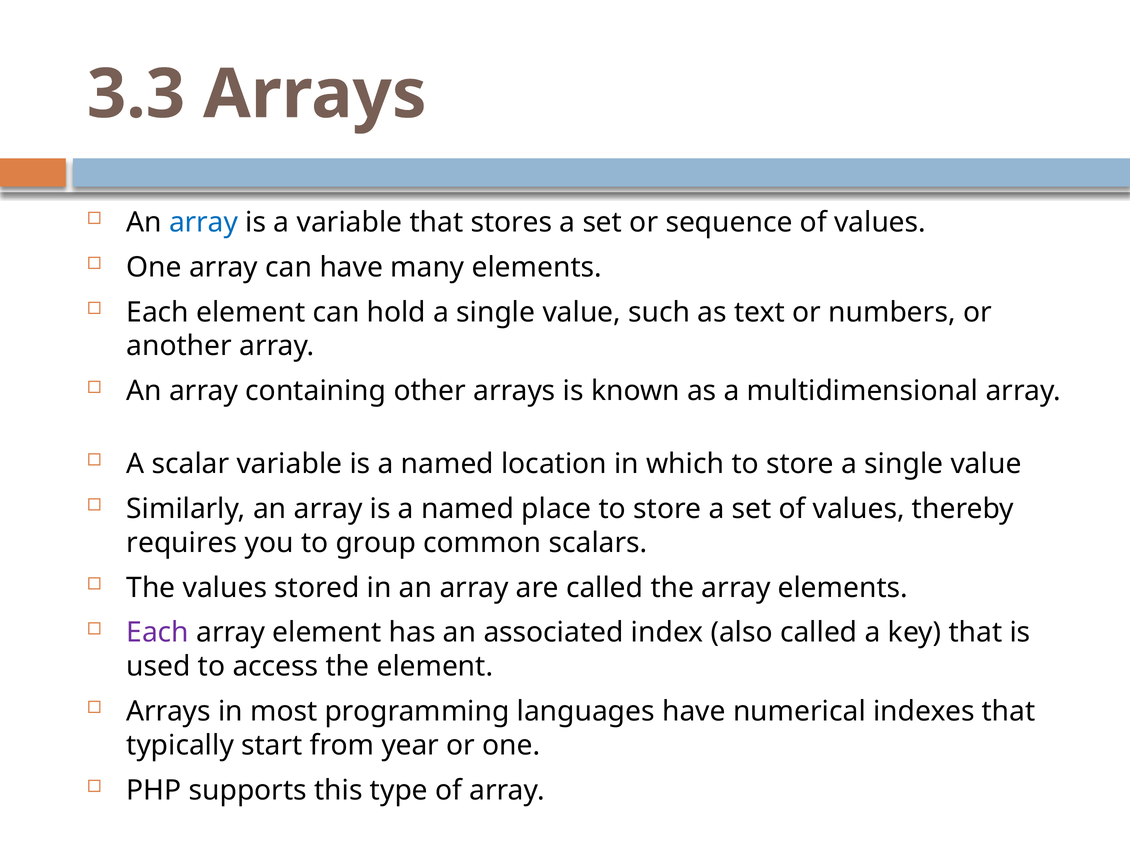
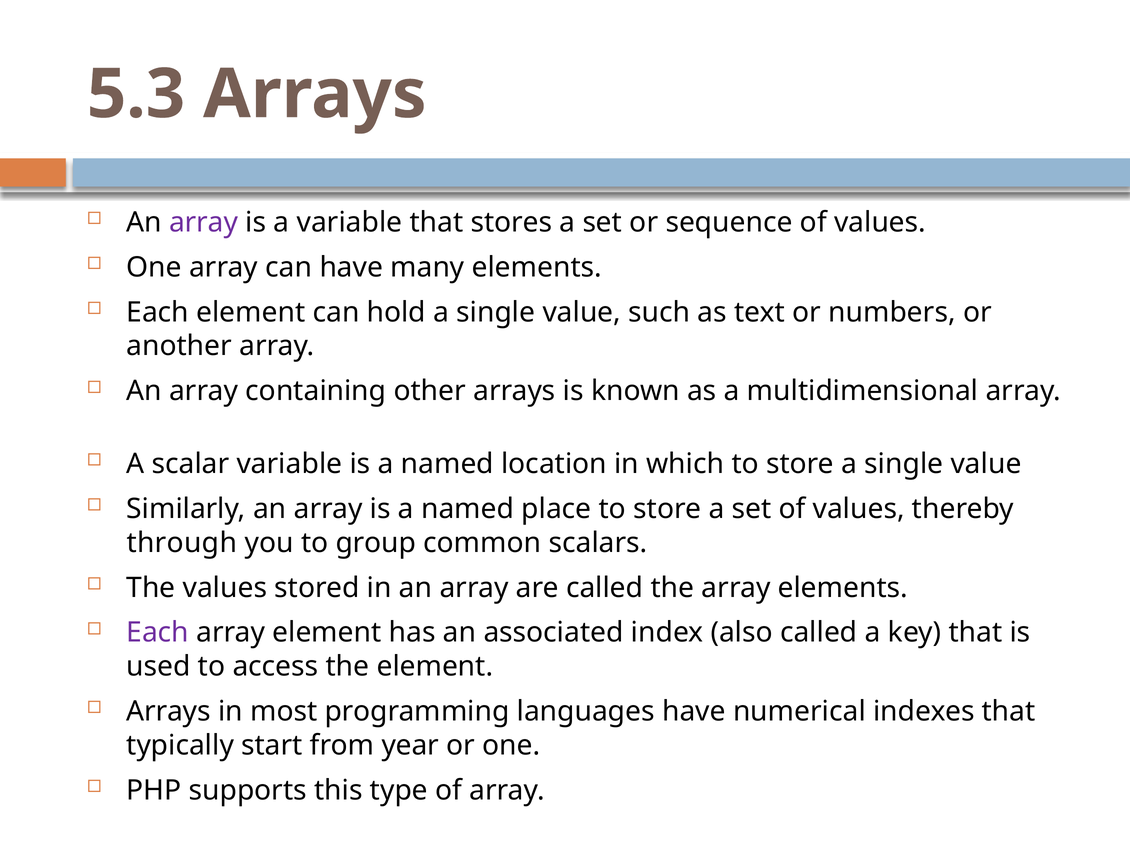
3.3: 3.3 -> 5.3
array at (204, 222) colour: blue -> purple
requires: requires -> through
